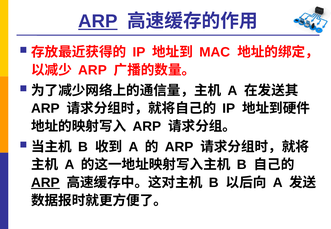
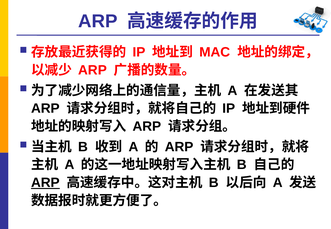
ARP at (98, 21) underline: present -> none
